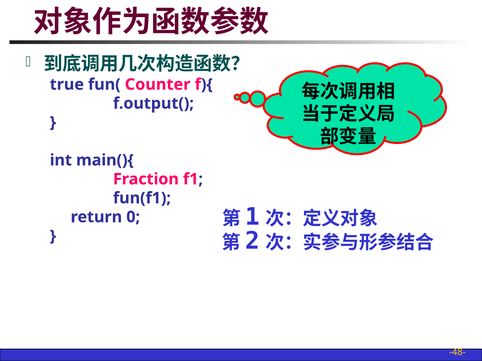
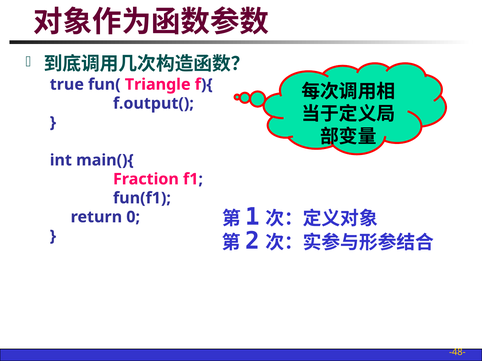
Counter: Counter -> Triangle
